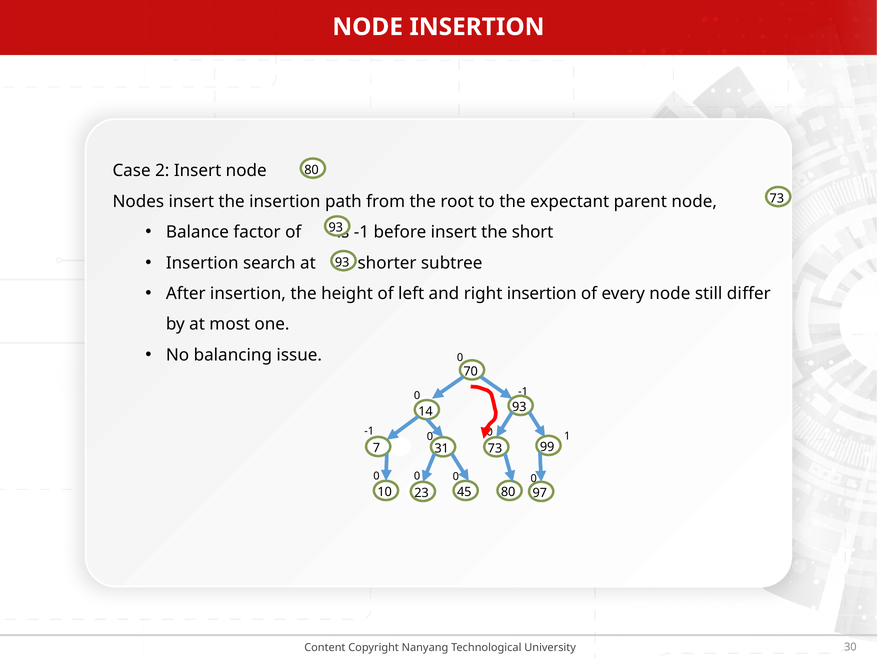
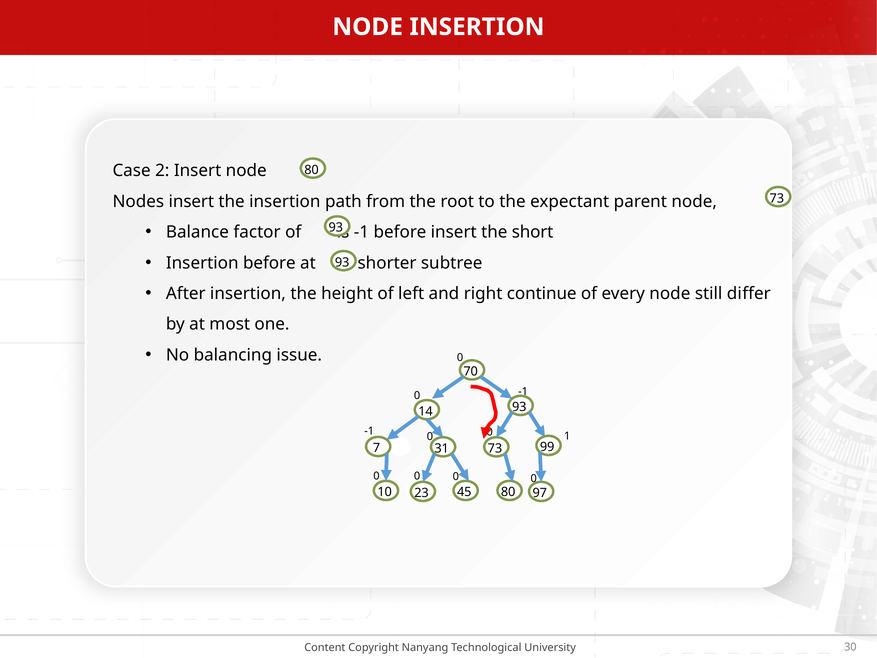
Insertion search: search -> before
right insertion: insertion -> continue
